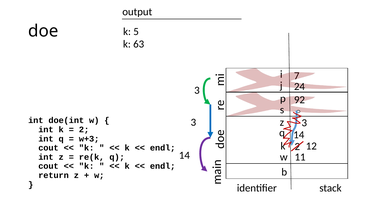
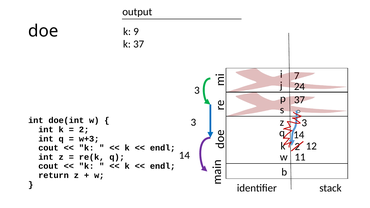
5: 5 -> 9
k 63: 63 -> 37
p 92: 92 -> 37
